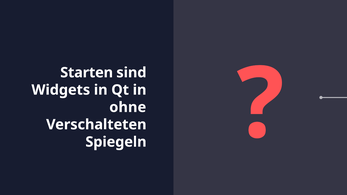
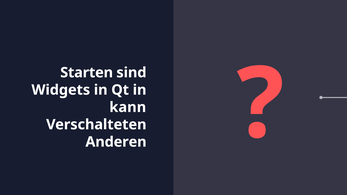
ohne: ohne -> kann
Spiegeln: Spiegeln -> Anderen
